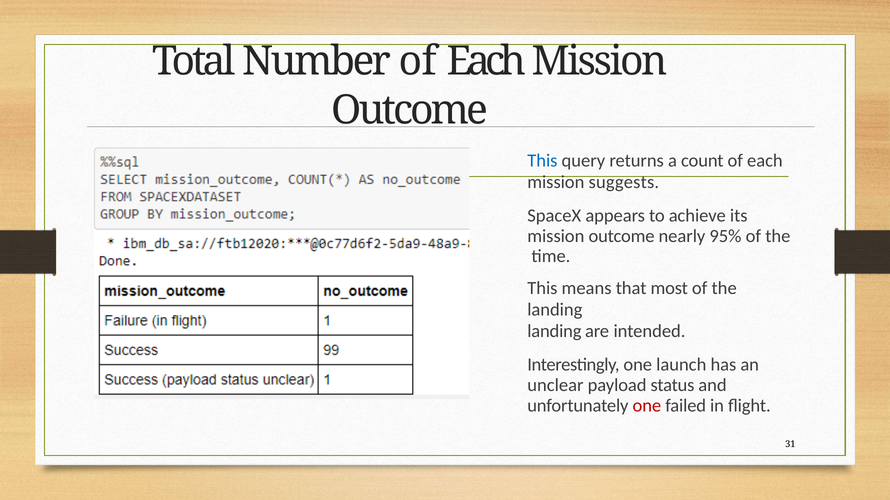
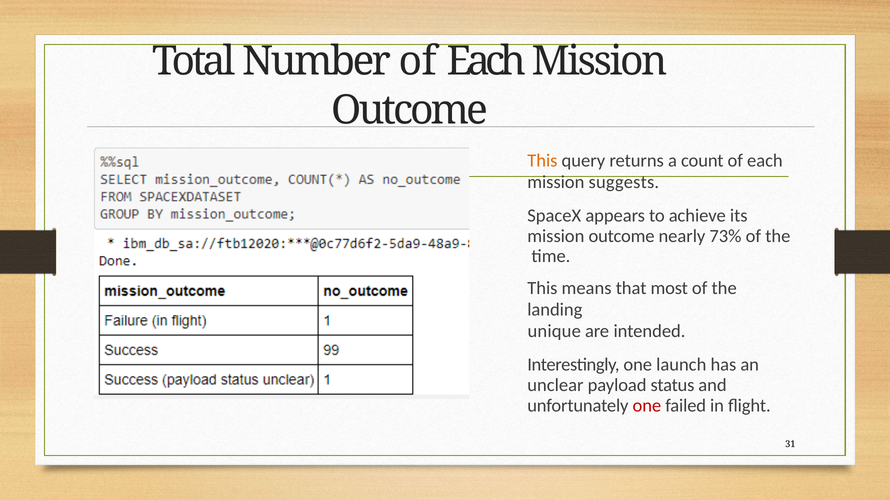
This at (542, 161) colour: blue -> orange
95%: 95% -> 73%
landing at (554, 331): landing -> unique
